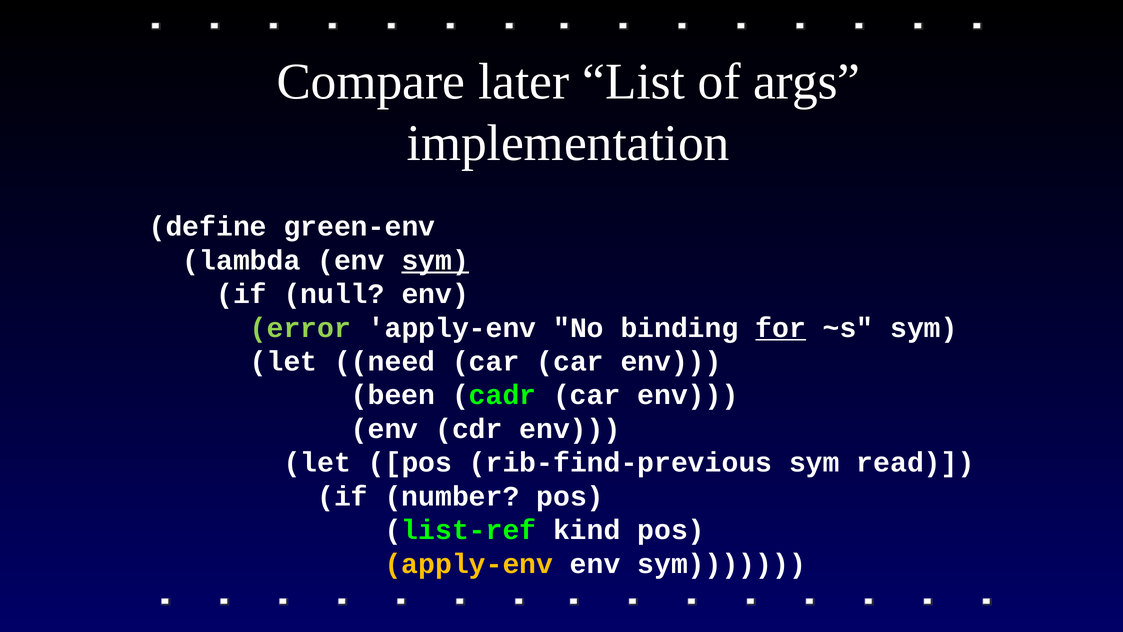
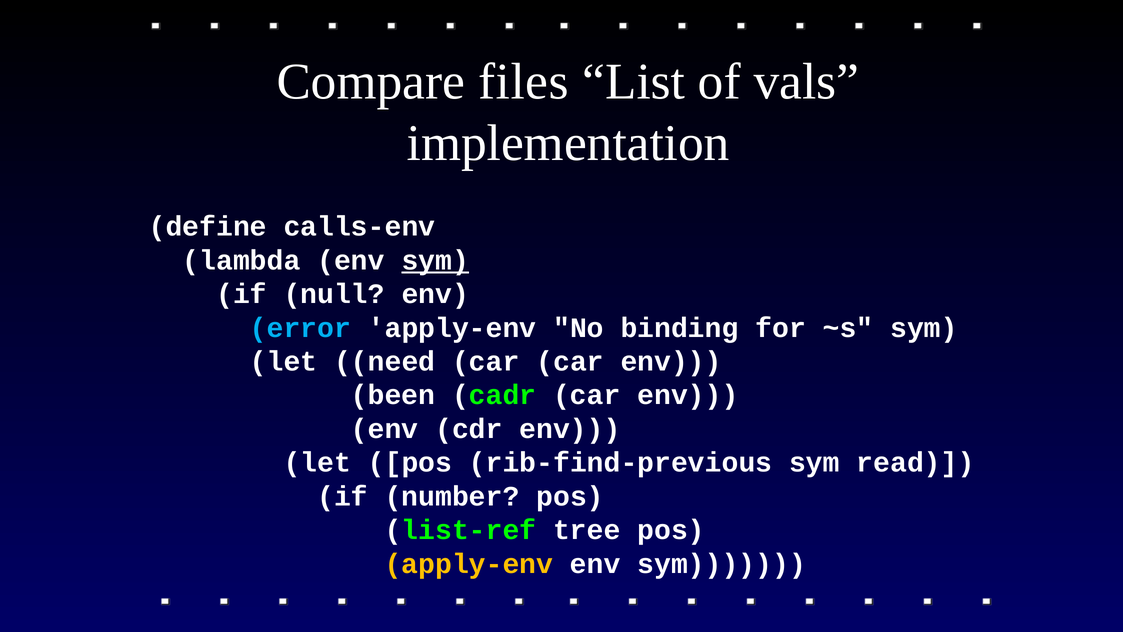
later: later -> files
args: args -> vals
green-env: green-env -> calls-env
error colour: light green -> light blue
for underline: present -> none
kind: kind -> tree
